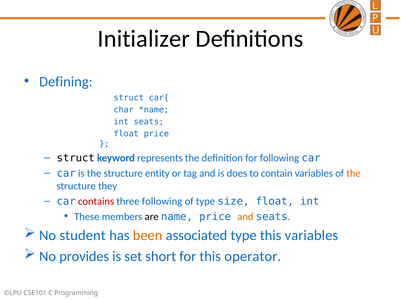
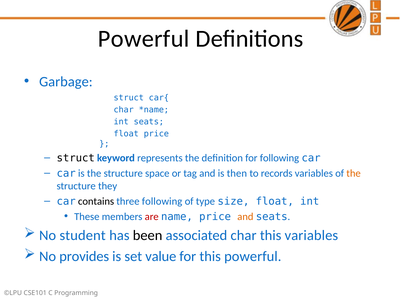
Initializer at (144, 39): Initializer -> Powerful
Defining: Defining -> Garbage
entity: entity -> space
does: does -> then
contain: contain -> records
contains colour: red -> black
are colour: black -> red
been colour: orange -> black
associated type: type -> char
short: short -> value
this operator: operator -> powerful
